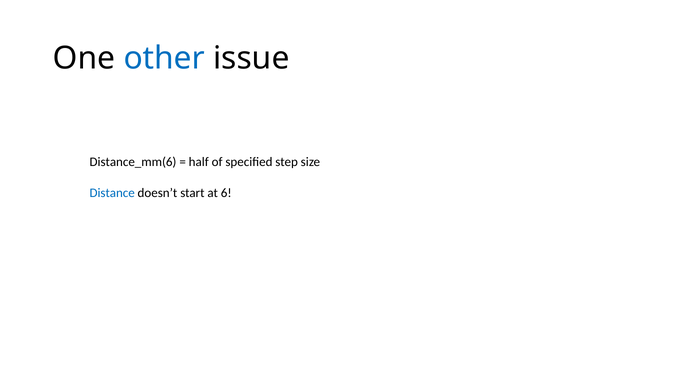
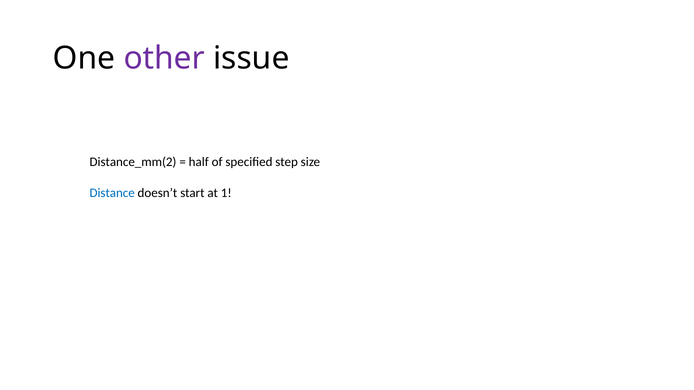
other colour: blue -> purple
Distance_mm(6: Distance_mm(6 -> Distance_mm(2
6: 6 -> 1
